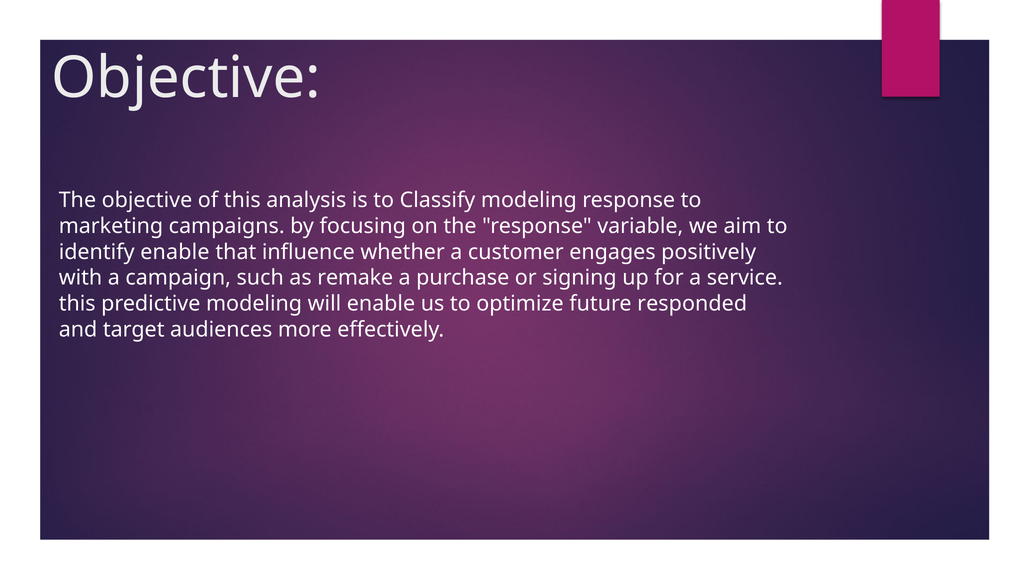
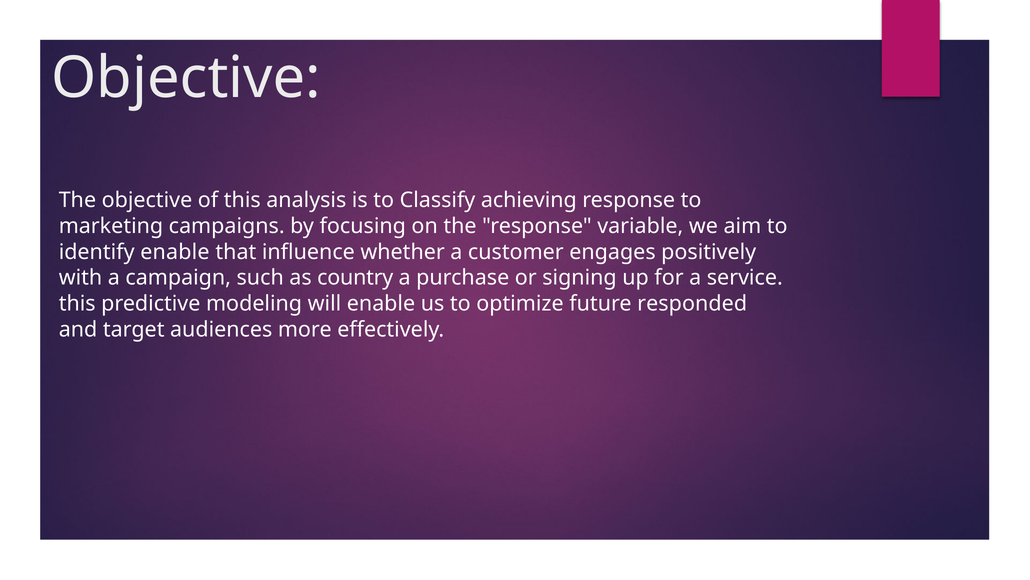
Classify modeling: modeling -> achieving
remake: remake -> country
